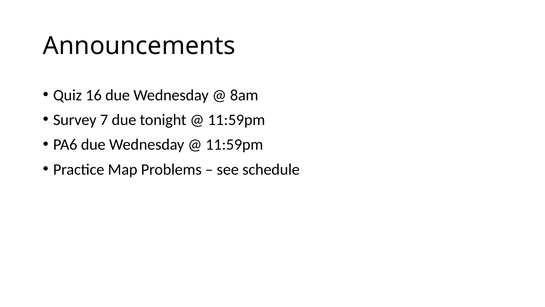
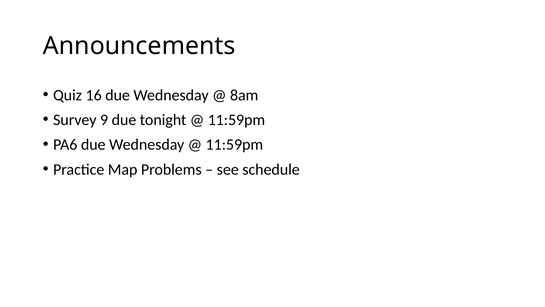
7: 7 -> 9
